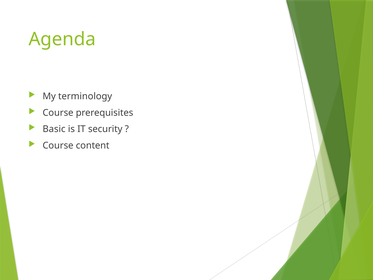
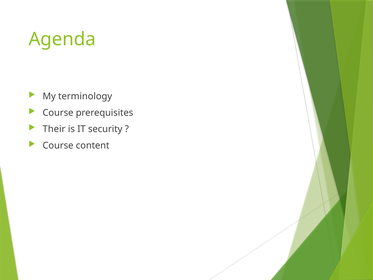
Basic: Basic -> Their
